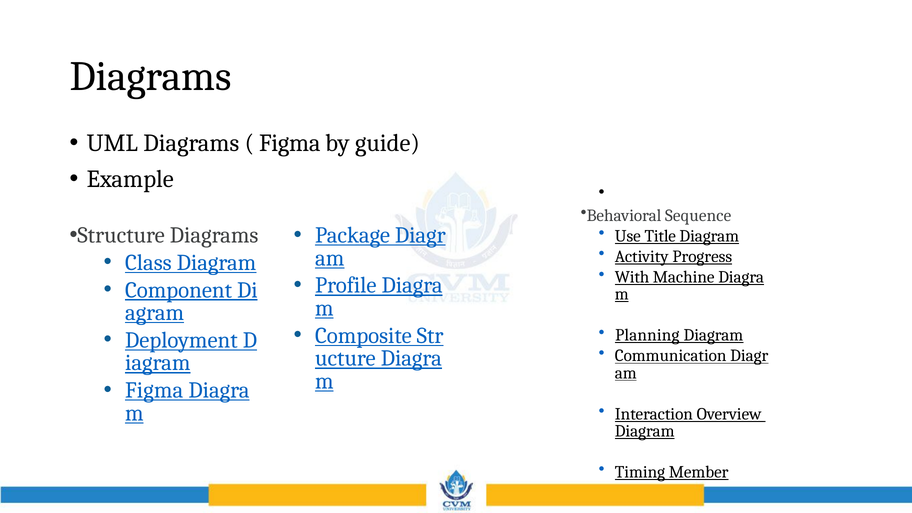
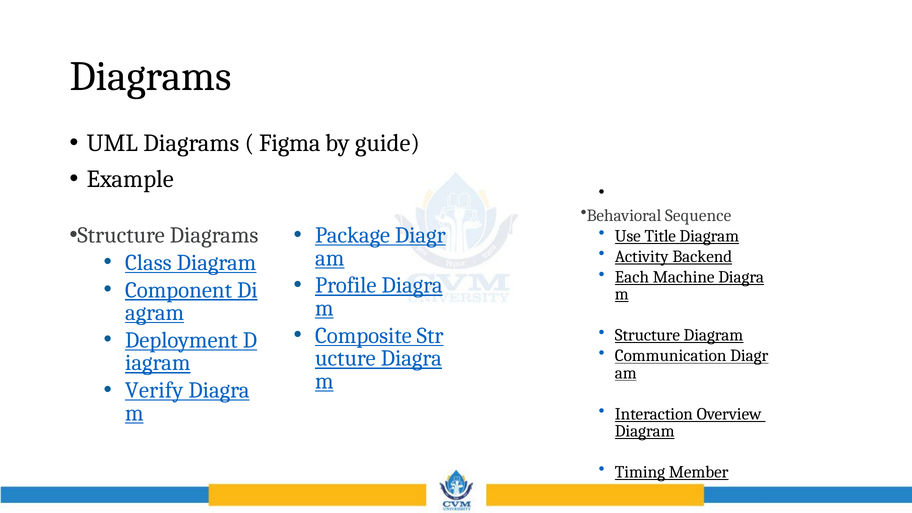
Progress: Progress -> Backend
With: With -> Each
Planning at (647, 335): Planning -> Structure
Figma at (154, 390): Figma -> Verify
